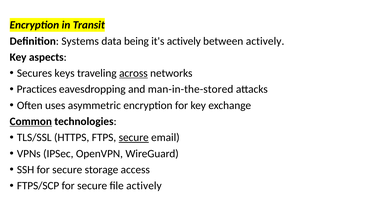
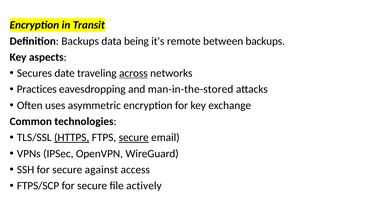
Definition Systems: Systems -> Backups
it's actively: actively -> remote
between actively: actively -> backups
keys: keys -> date
Common underline: present -> none
HTTPS underline: none -> present
storage: storage -> against
